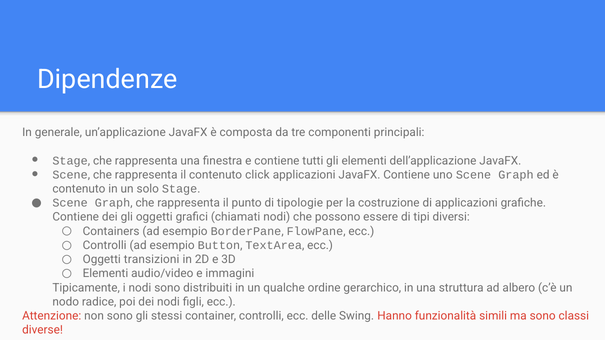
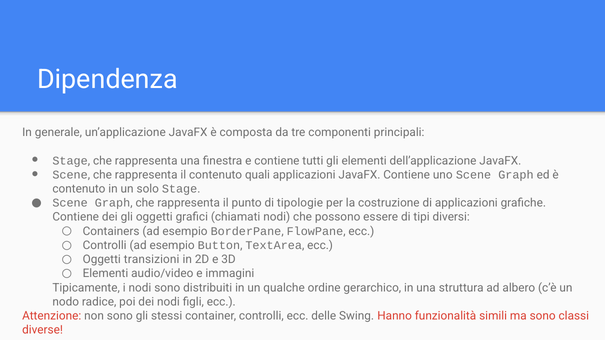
Dipendenze: Dipendenze -> Dipendenza
click: click -> quali
